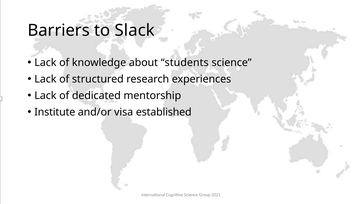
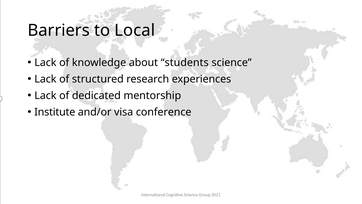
Slack: Slack -> Local
established: established -> conference
